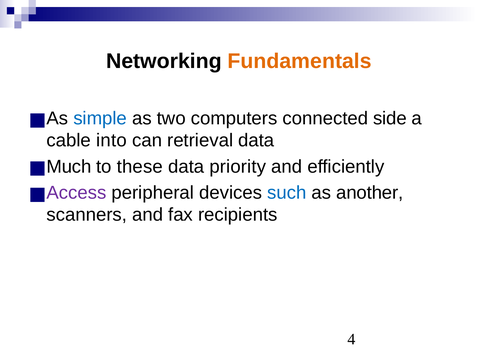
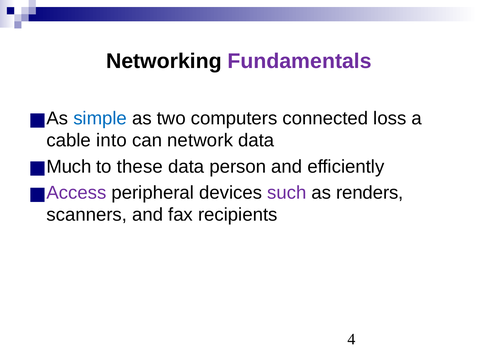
Fundamentals colour: orange -> purple
side: side -> loss
retrieval: retrieval -> network
priority: priority -> person
such colour: blue -> purple
another: another -> renders
